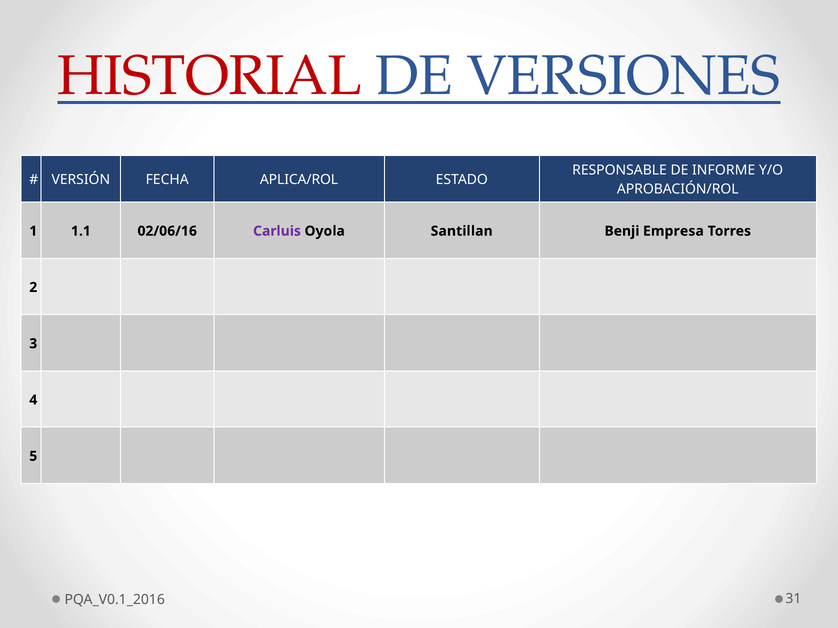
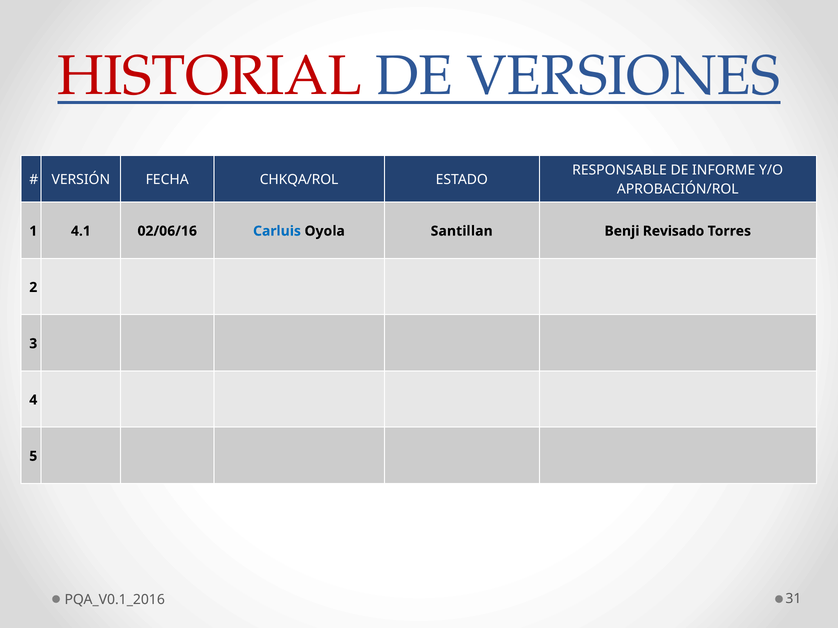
APLICA/ROL: APLICA/ROL -> CHKQA/ROL
1.1: 1.1 -> 4.1
Carluis colour: purple -> blue
Empresa: Empresa -> Revisado
